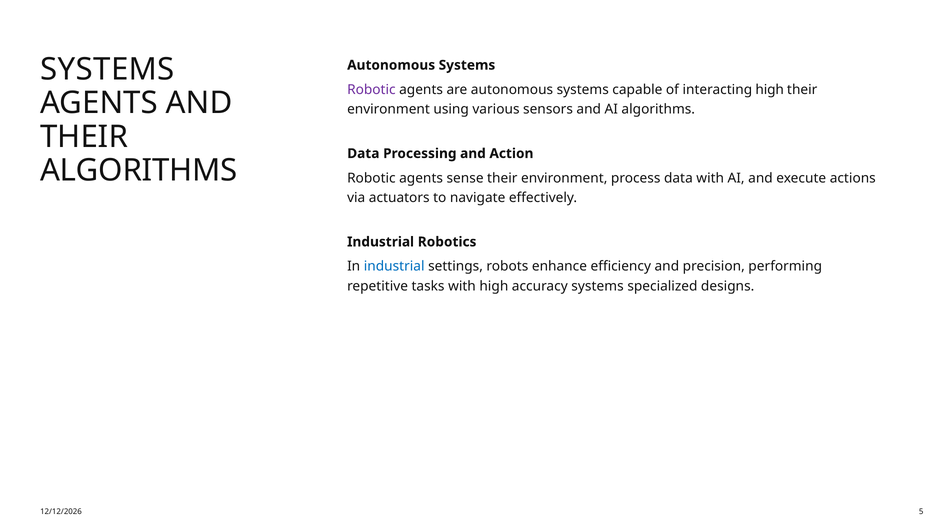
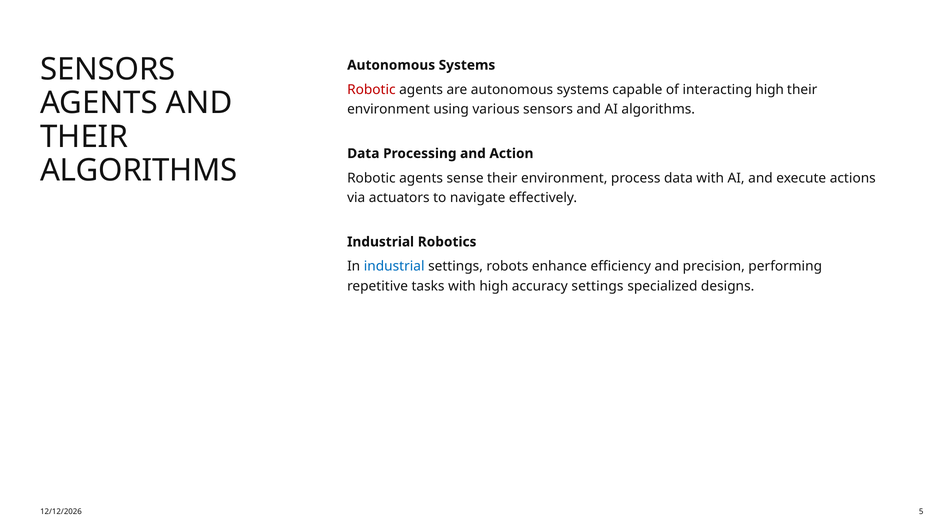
SYSTEMS at (108, 69): SYSTEMS -> SENSORS
Robotic at (371, 90) colour: purple -> red
accuracy systems: systems -> settings
